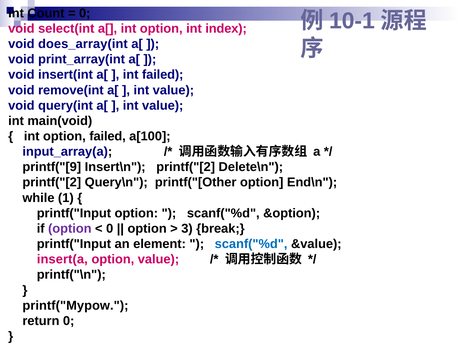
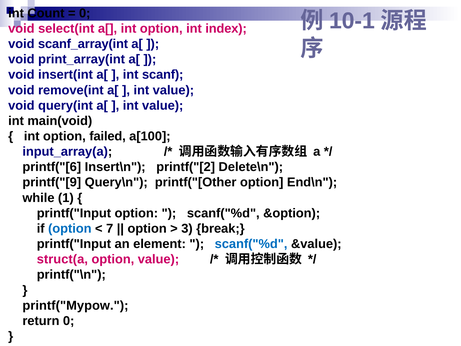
does_array(int: does_array(int -> scanf_array(int
int failed: failed -> scanf
printf("[9: printf("[9 -> printf("[6
printf("[2 at (52, 182): printf("[2 -> printf("[9
option at (70, 228) colour: purple -> blue
0 at (110, 228): 0 -> 7
insert(a: insert(a -> struct(a
